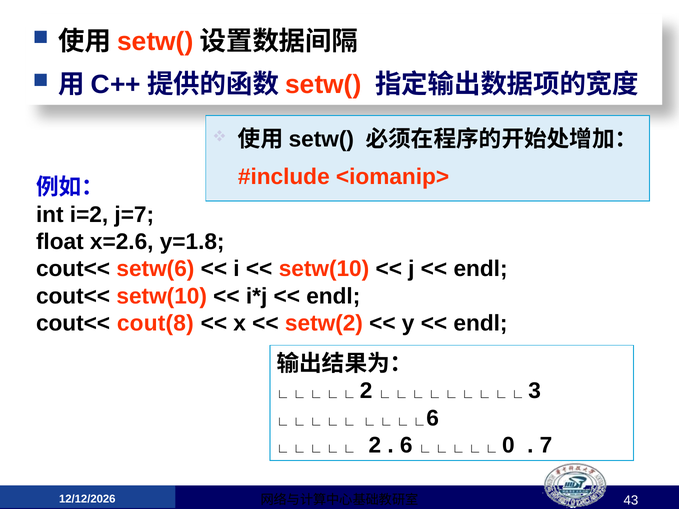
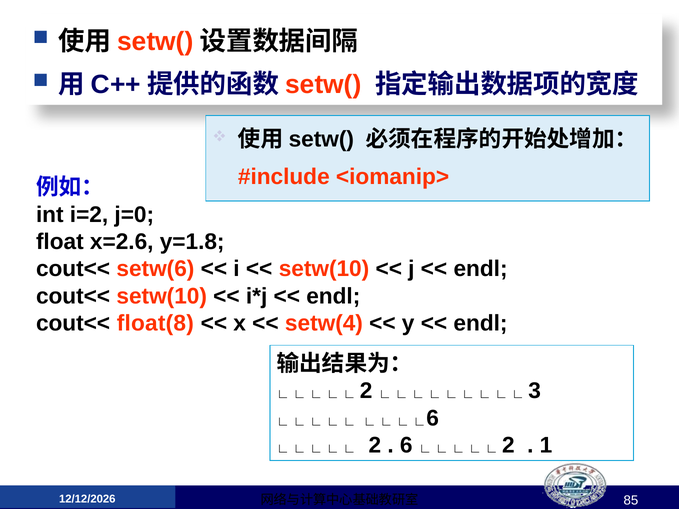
j=7: j=7 -> j=0
cout(8: cout(8 -> float(8
setw(2: setw(2 -> setw(4
0 at (508, 445): 0 -> 2
7: 7 -> 1
43: 43 -> 85
